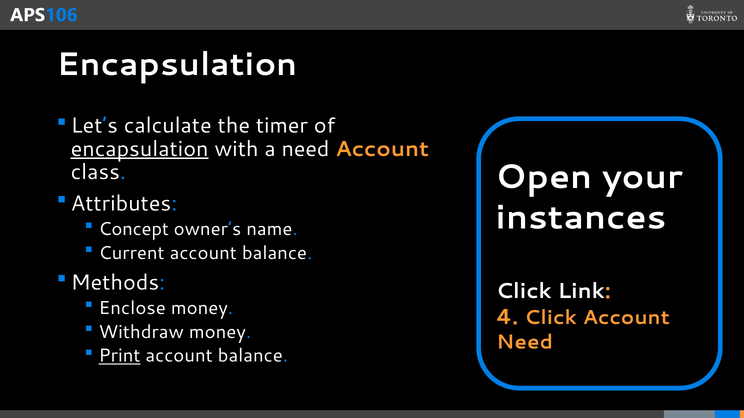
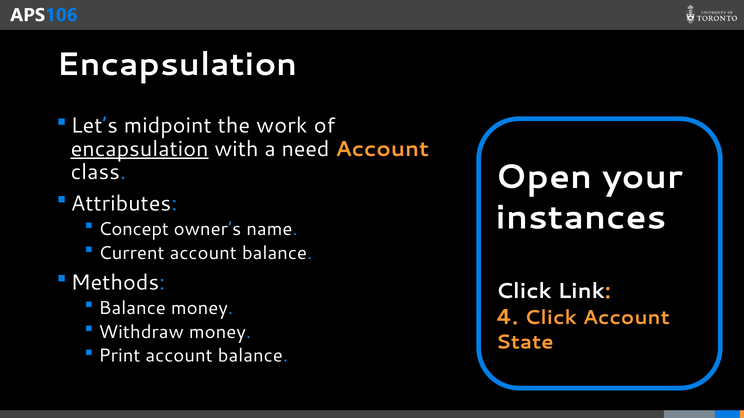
calculate: calculate -> midpoint
timer: timer -> work
Enclose at (132, 308): Enclose -> Balance
Need at (525, 343): Need -> State
Print underline: present -> none
